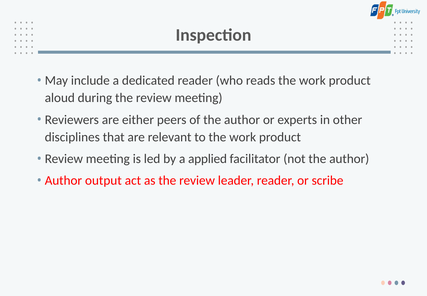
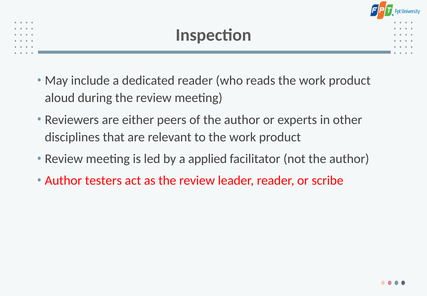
output: output -> testers
